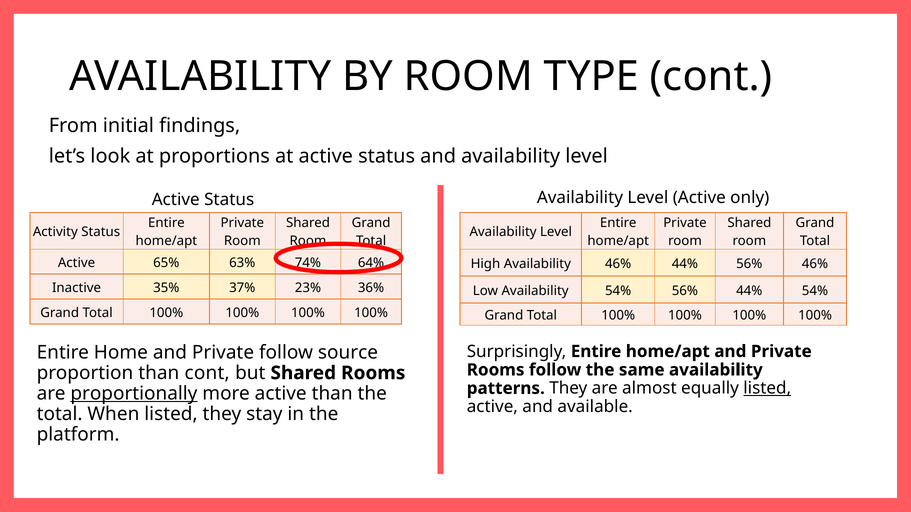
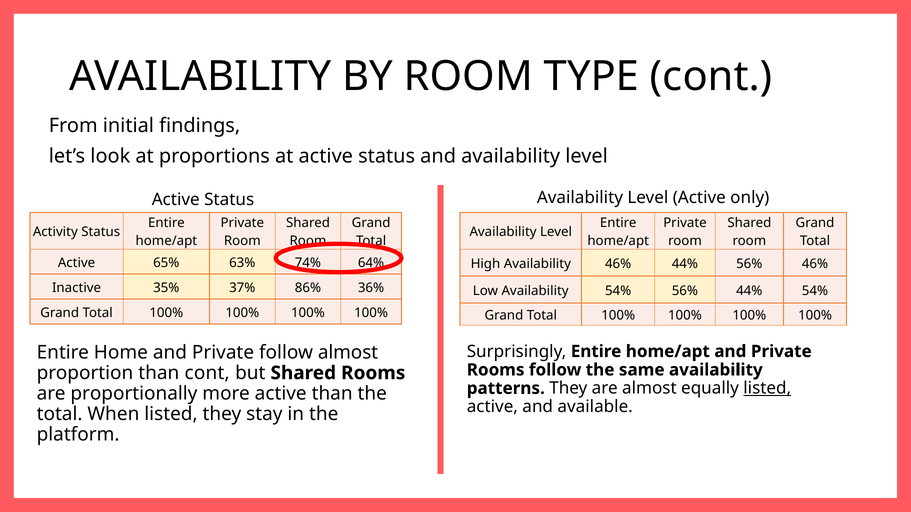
23%: 23% -> 86%
follow source: source -> almost
proportionally underline: present -> none
